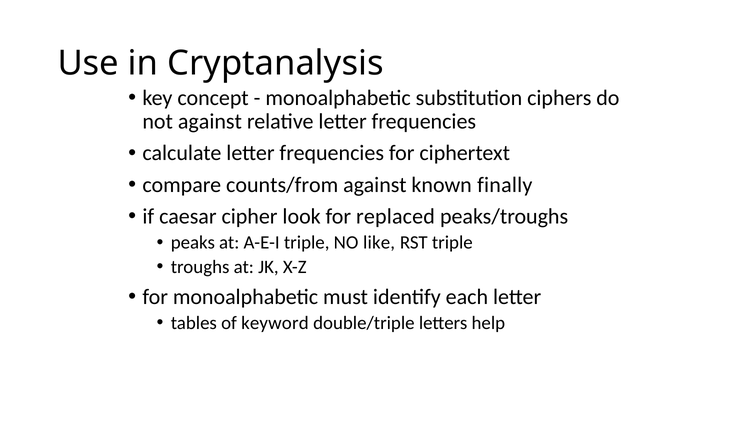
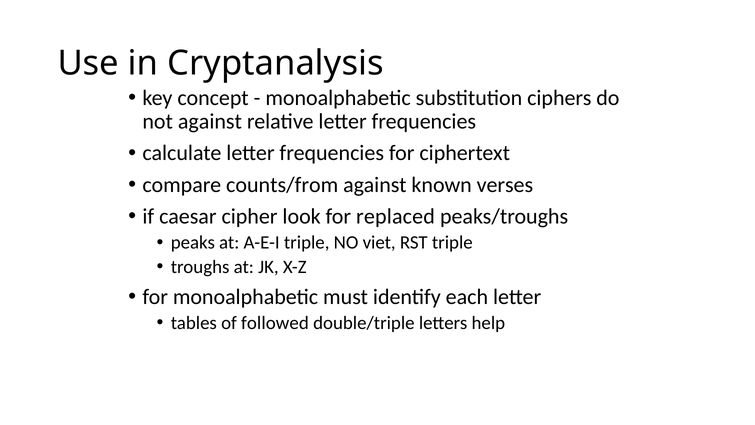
finally: finally -> verses
like: like -> viet
keyword: keyword -> followed
